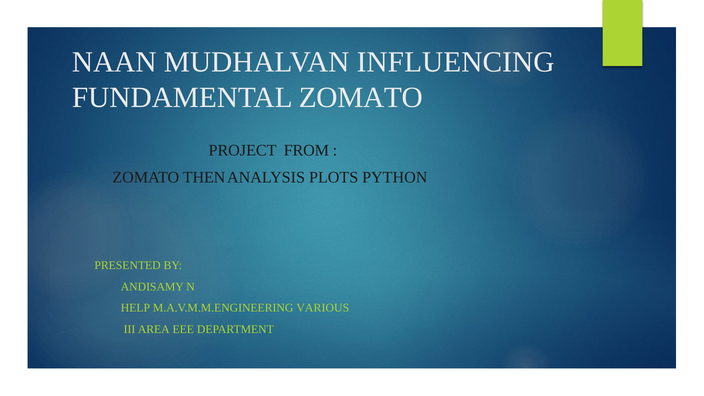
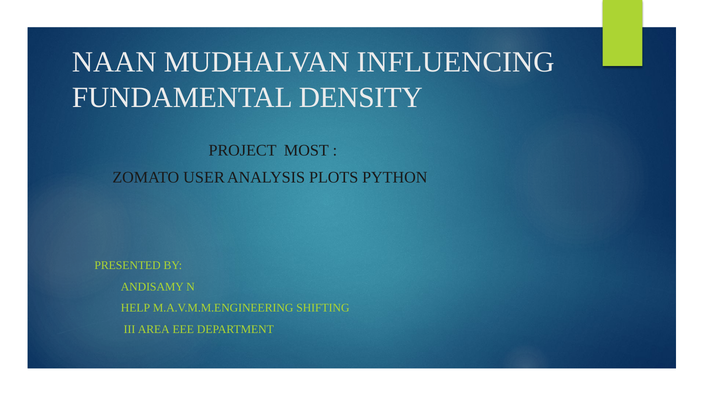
FUNDAMENTAL ZOMATO: ZOMATO -> DENSITY
FROM: FROM -> MOST
THEN: THEN -> USER
VARIOUS: VARIOUS -> SHIFTING
